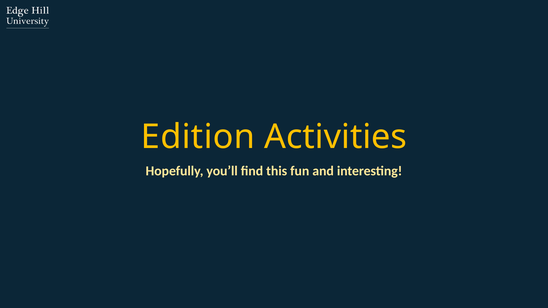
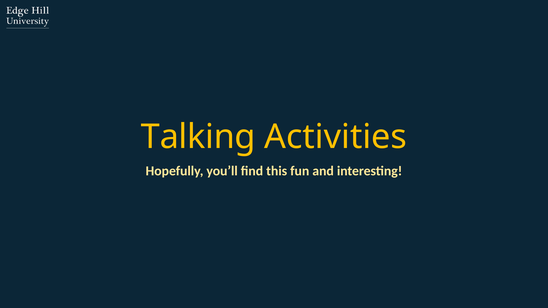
Edition: Edition -> Talking
